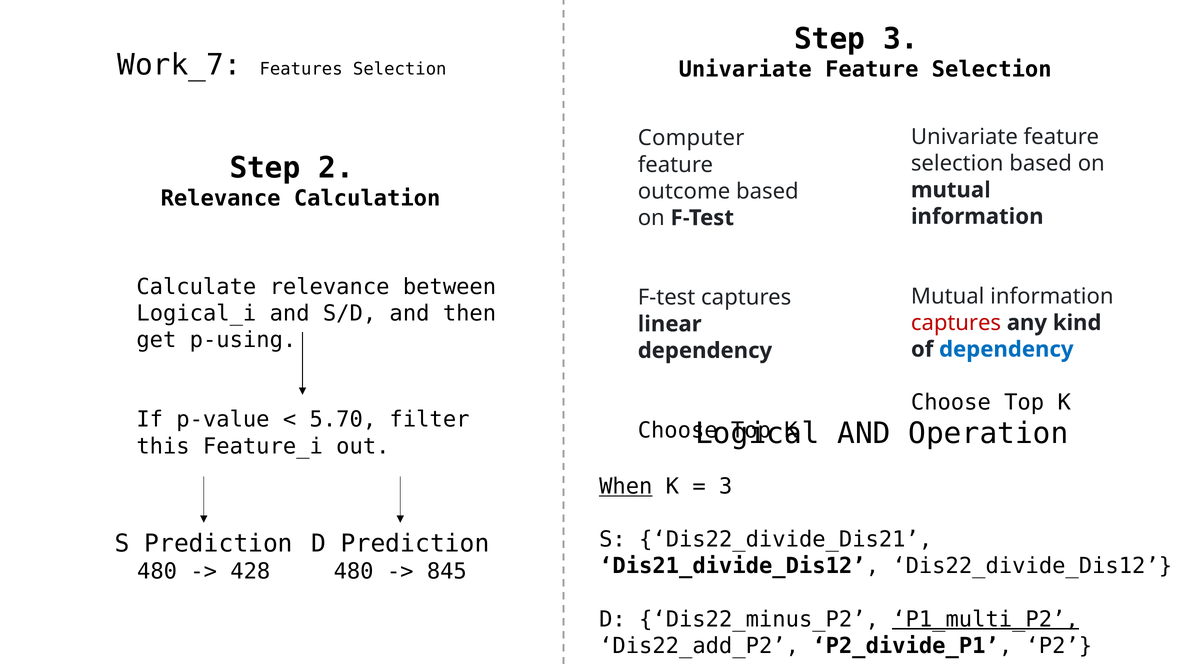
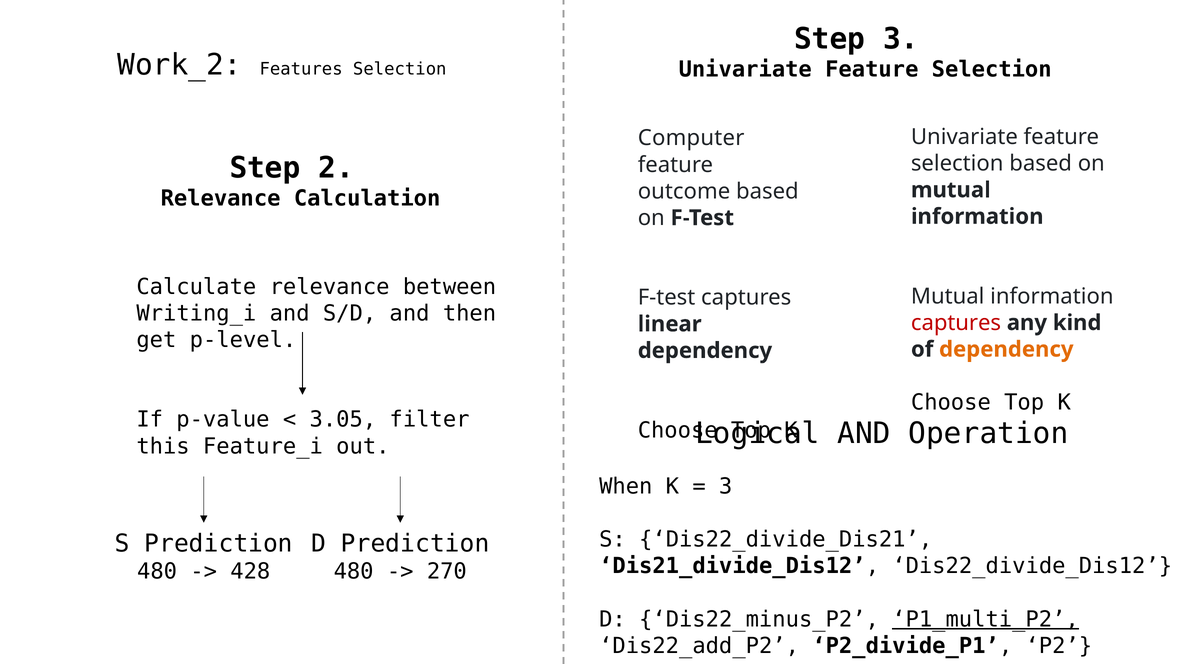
Work_7: Work_7 -> Work_2
Logical_i: Logical_i -> Writing_i
p-using: p-using -> p-level
dependency at (1006, 349) colour: blue -> orange
5.70: 5.70 -> 3.05
When underline: present -> none
845: 845 -> 270
